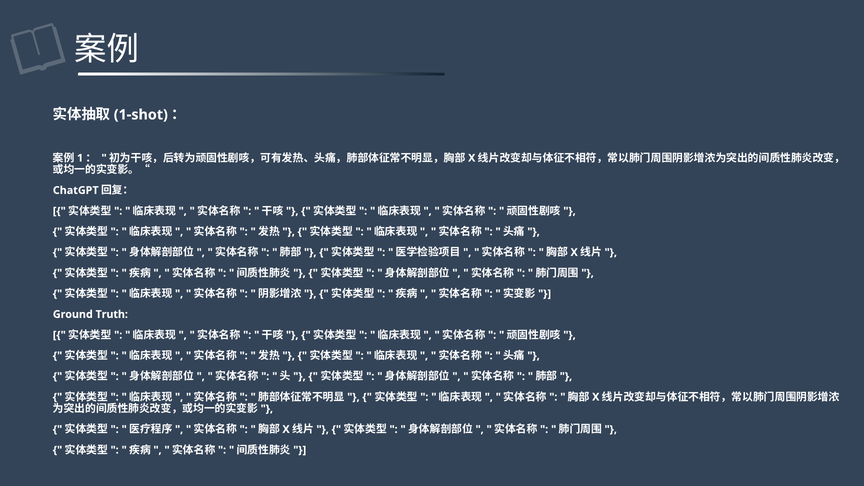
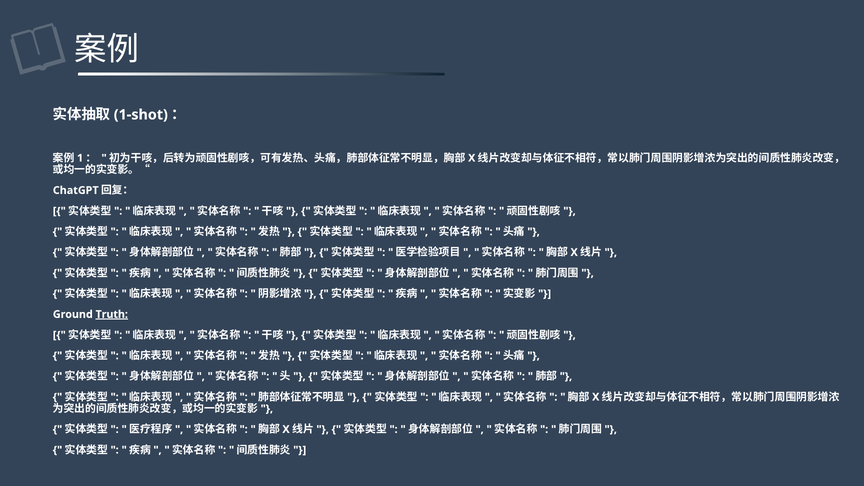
Truth underline: none -> present
